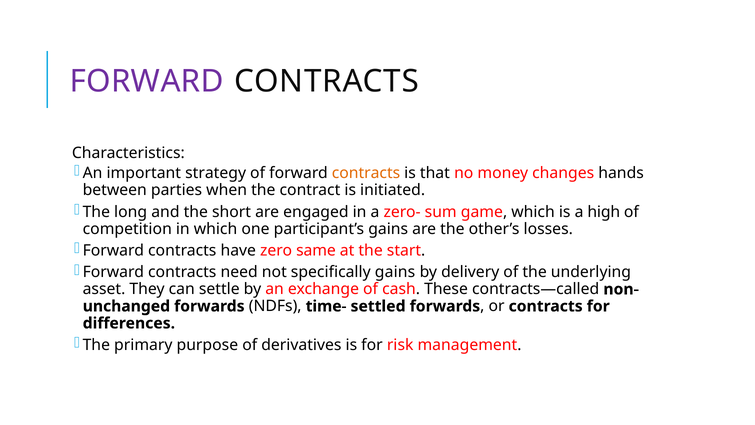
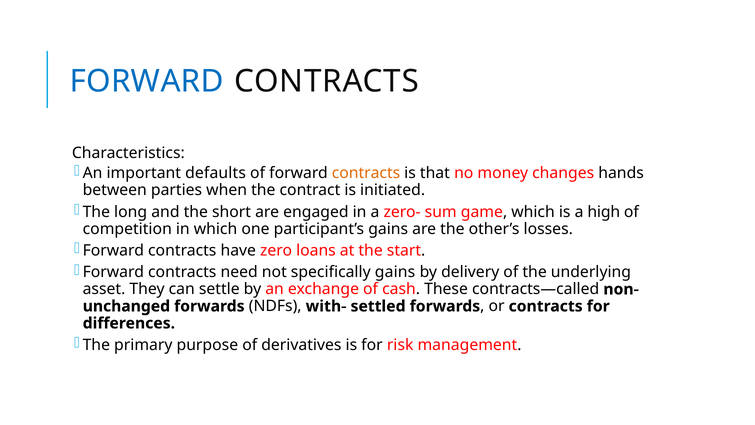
FORWARD at (147, 81) colour: purple -> blue
strategy: strategy -> defaults
same: same -> loans
time-: time- -> with-
